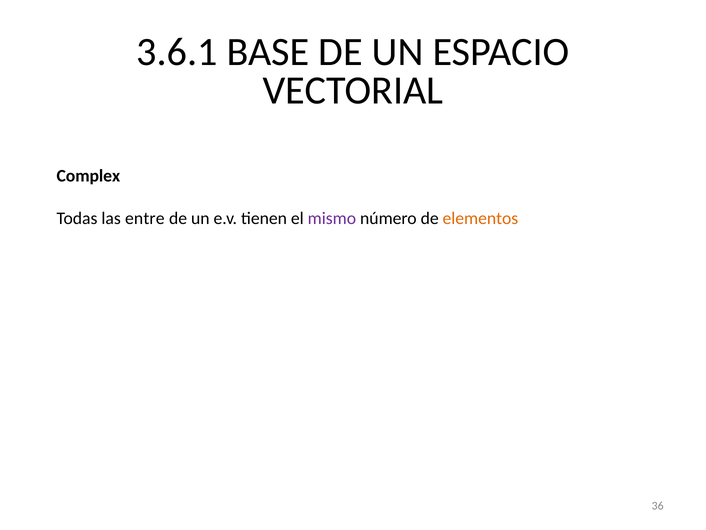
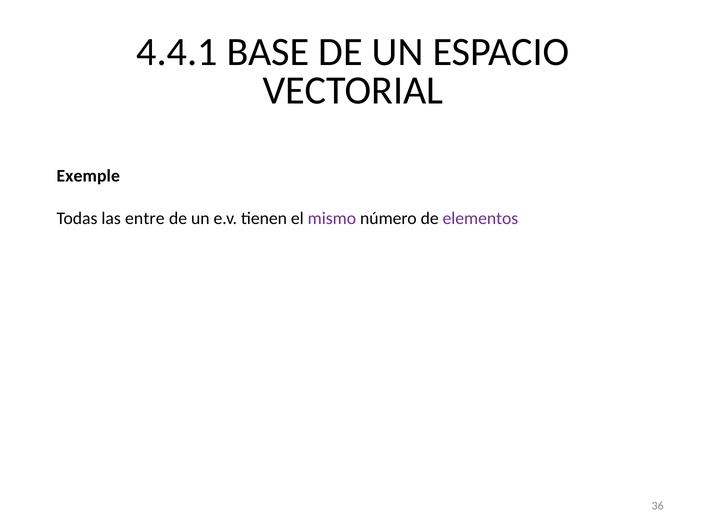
3.6.1: 3.6.1 -> 4.4.1
Complex: Complex -> Exemple
elementos colour: orange -> purple
